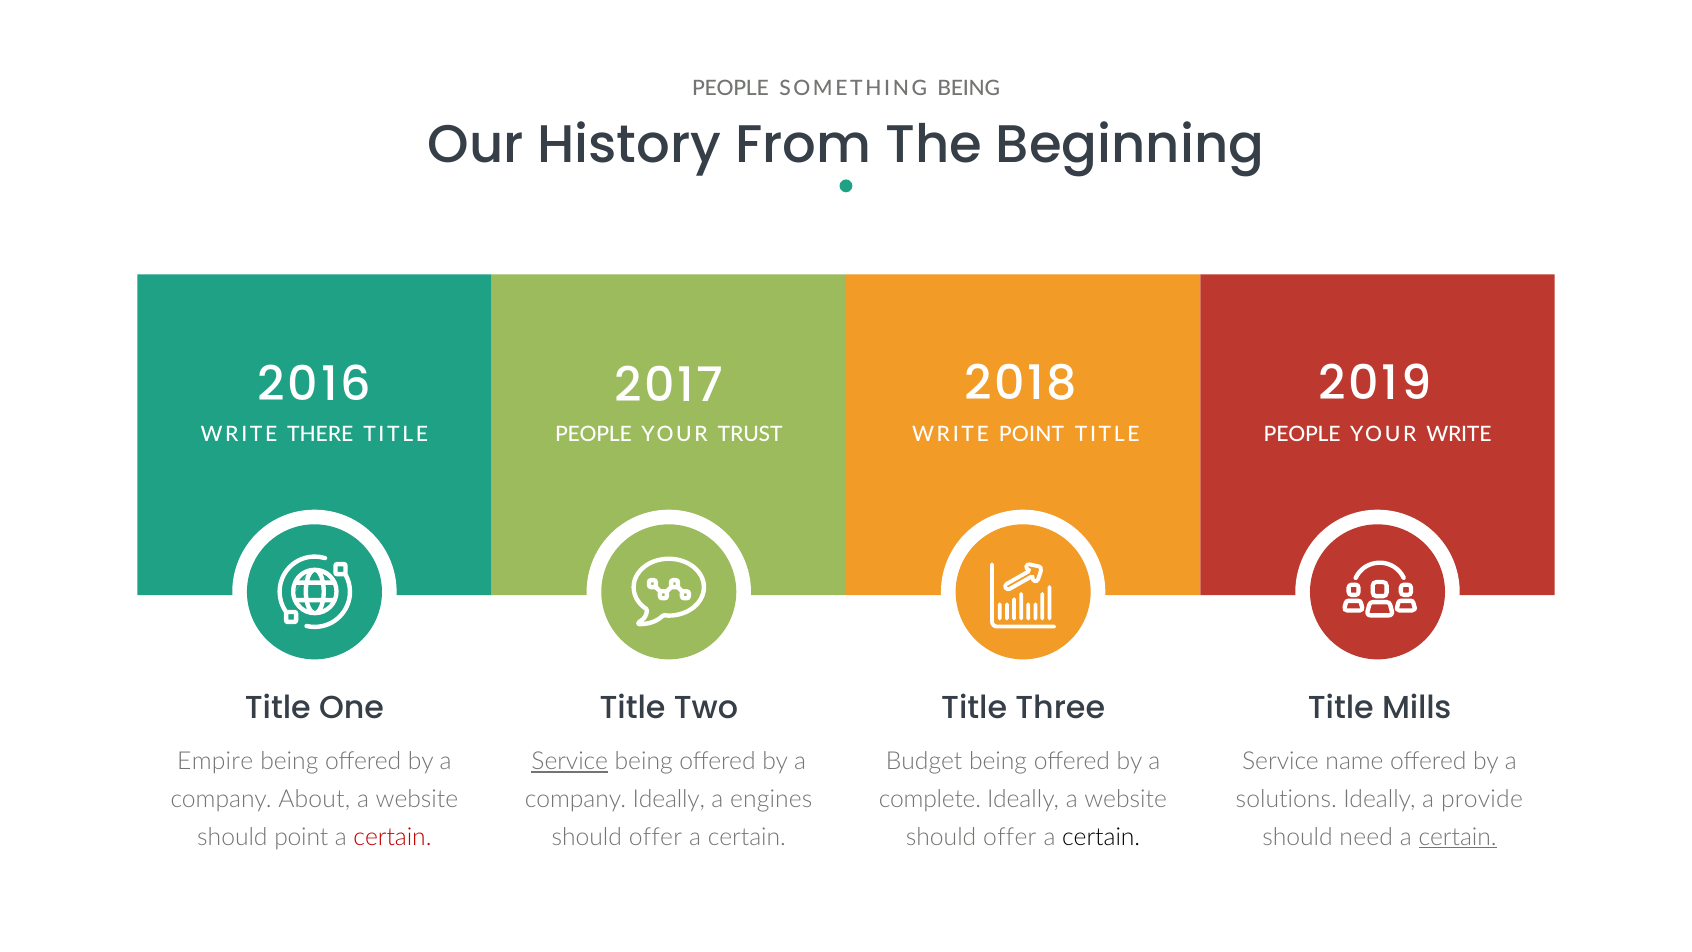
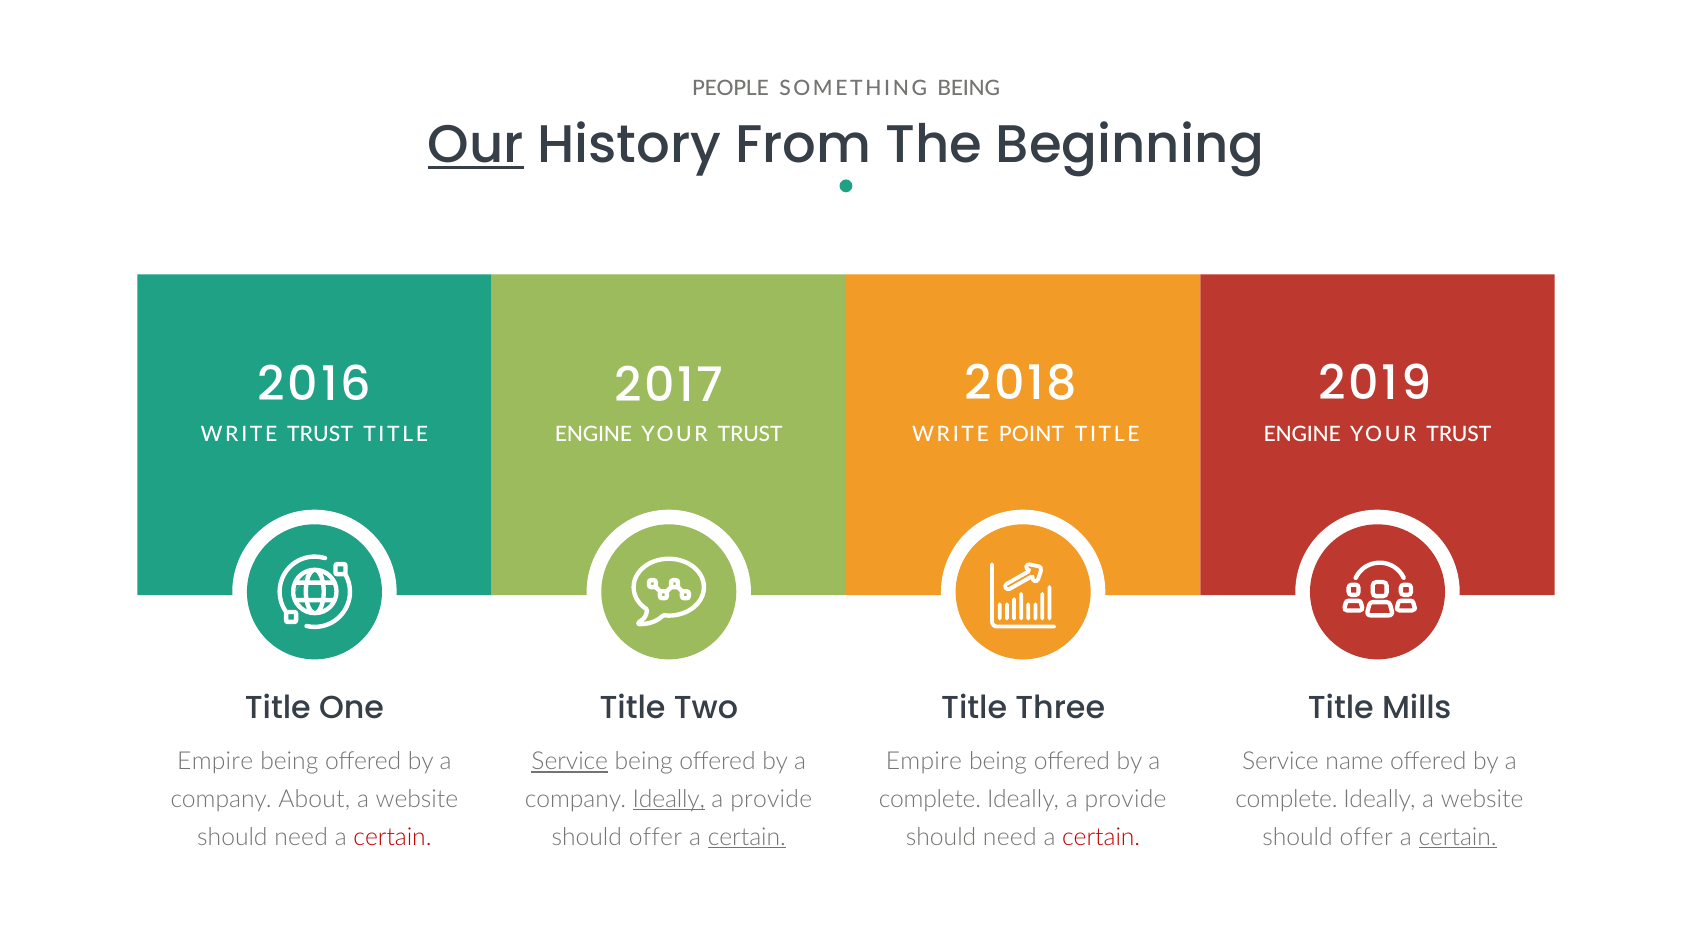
Our underline: none -> present
WRITE THERE: THERE -> TRUST
PEOPLE at (593, 435): PEOPLE -> ENGINE
PEOPLE at (1302, 435): PEOPLE -> ENGINE
WRITE at (1459, 435): WRITE -> TRUST
Budget at (924, 761): Budget -> Empire
Ideally at (669, 799) underline: none -> present
engines at (771, 799): engines -> provide
website at (1126, 799): website -> provide
solutions at (1286, 799): solutions -> complete
Ideally a provide: provide -> website
point at (301, 837): point -> need
certain at (747, 837) underline: none -> present
offer at (1010, 837): offer -> need
certain at (1101, 837) colour: black -> red
need at (1366, 837): need -> offer
